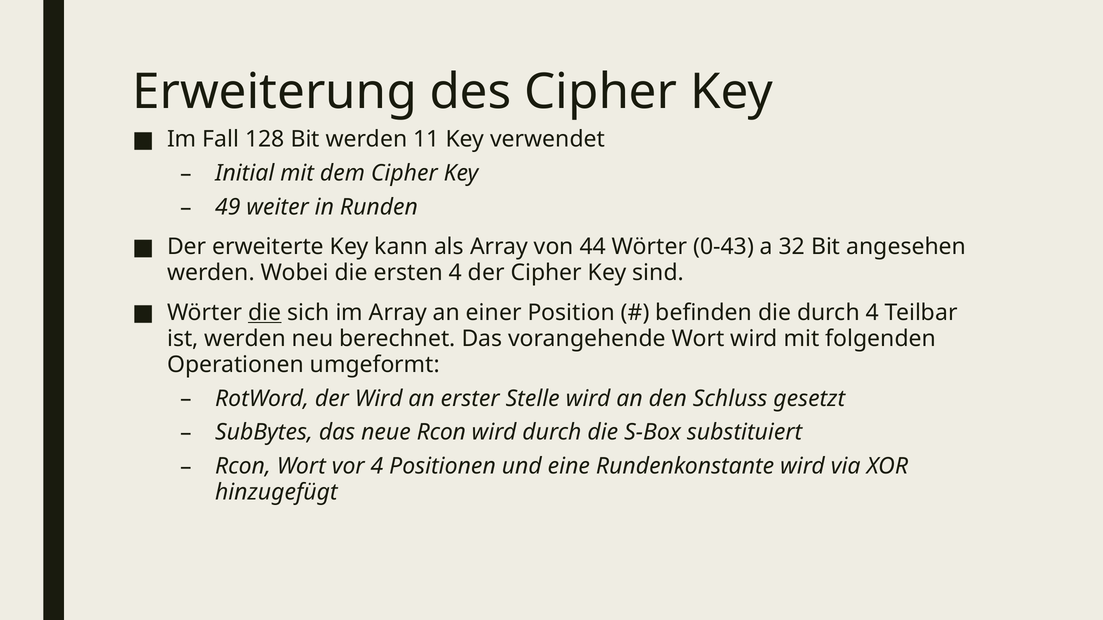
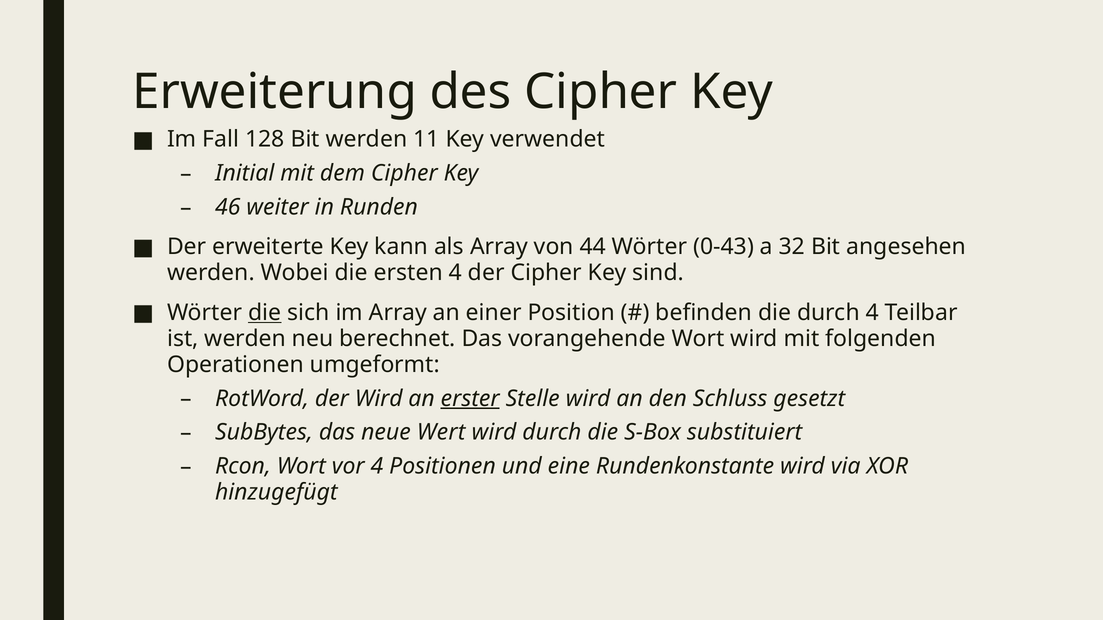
49: 49 -> 46
erster underline: none -> present
neue Rcon: Rcon -> Wert
